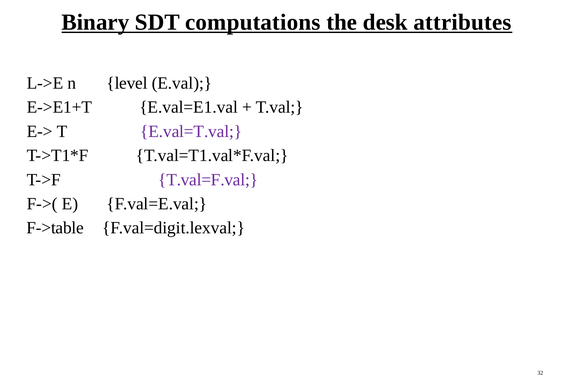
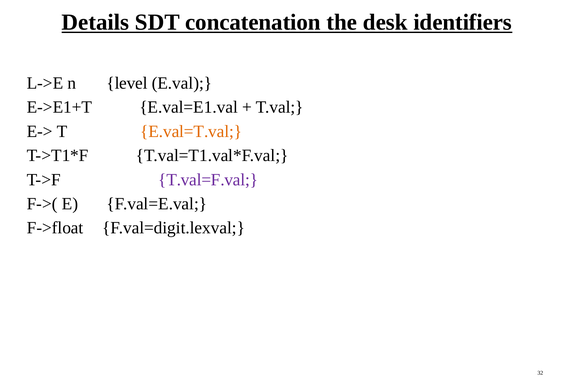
Binary: Binary -> Details
computations: computations -> concatenation
attributes: attributes -> identifiers
E.val=T.val colour: purple -> orange
F->table: F->table -> F->float
